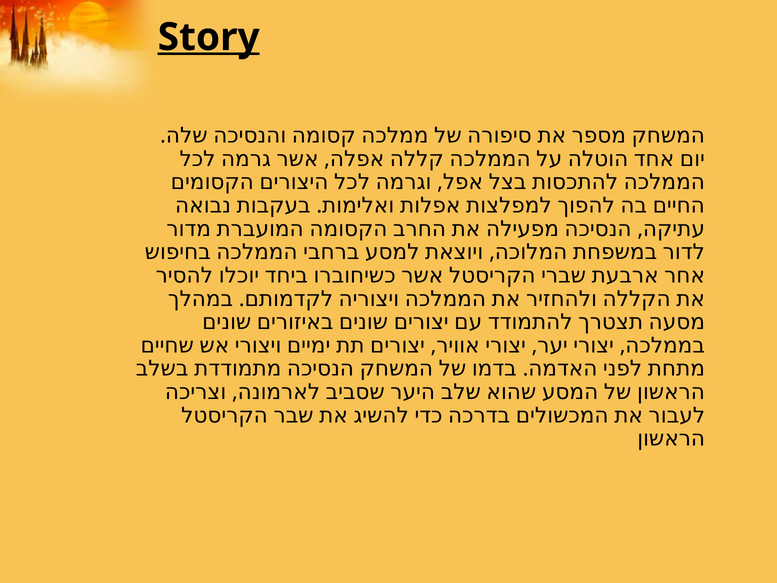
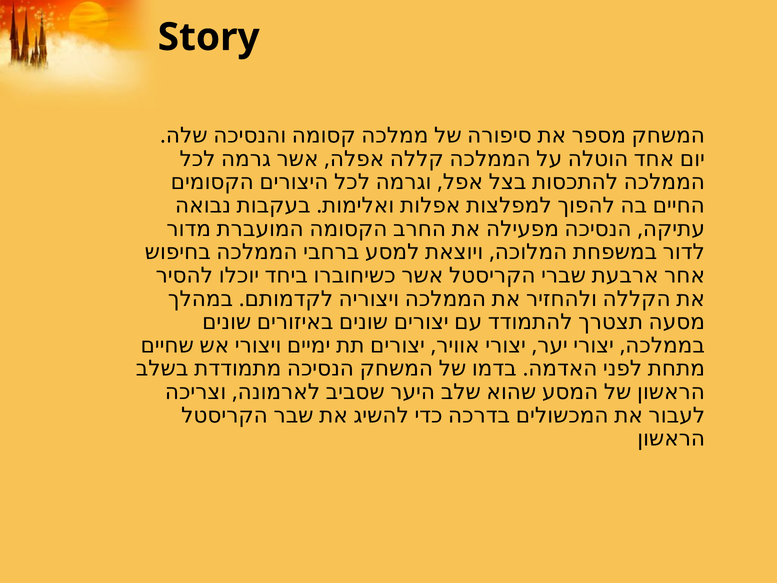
Story underline: present -> none
